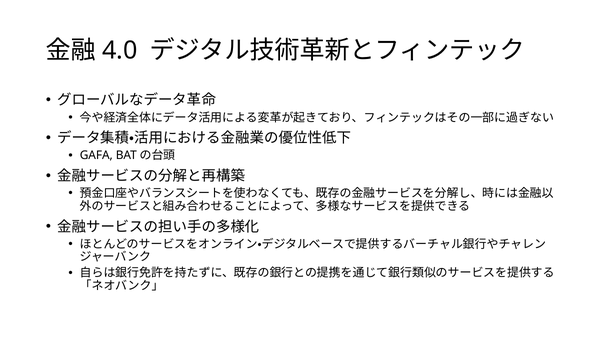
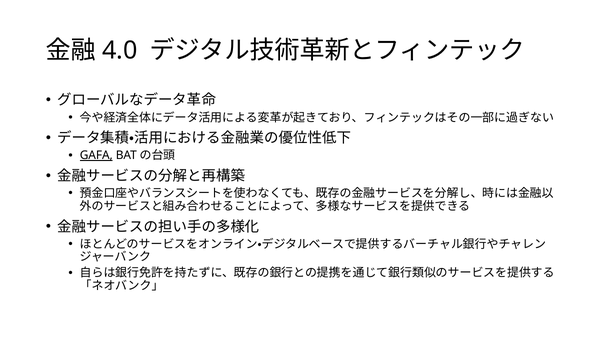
GAFA underline: none -> present
